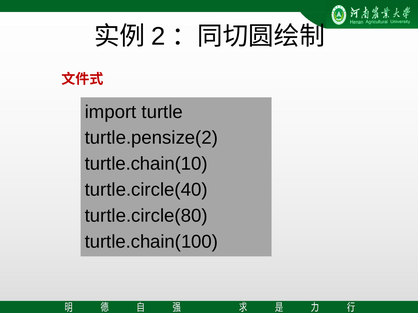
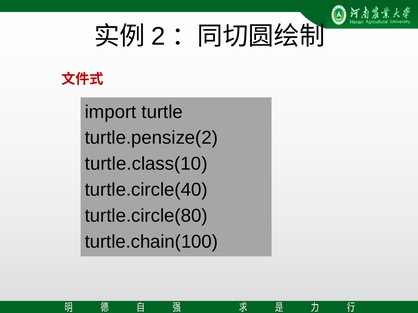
turtle.chain(10: turtle.chain(10 -> turtle.class(10
